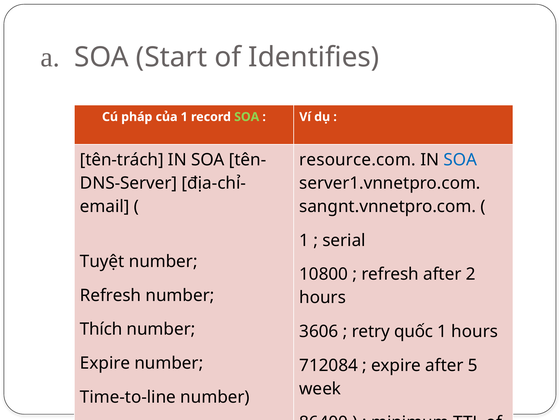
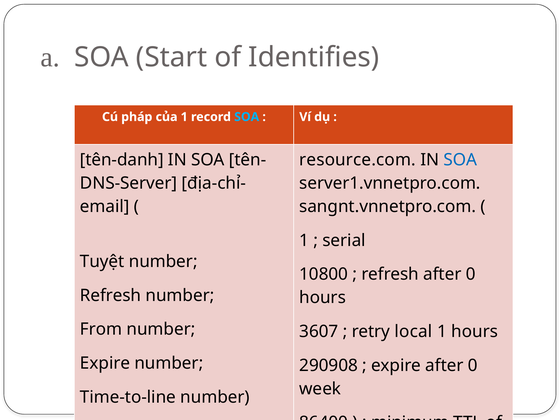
SOA at (247, 117) colour: light green -> light blue
tên-trách: tên-trách -> tên-danh
refresh after 2: 2 -> 0
Thích: Thích -> From
3606: 3606 -> 3607
quốc: quốc -> local
712084: 712084 -> 290908
expire after 5: 5 -> 0
